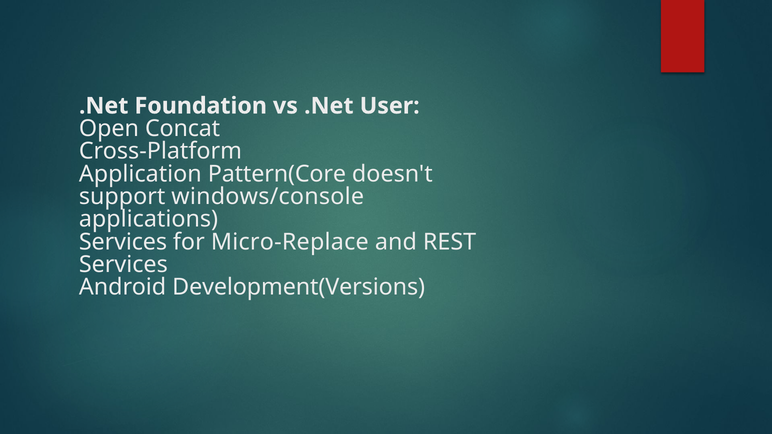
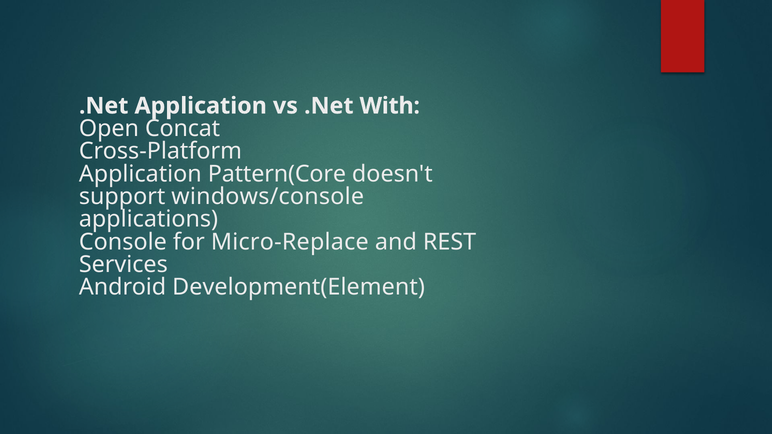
.Net Foundation: Foundation -> Application
User: User -> With
Services at (123, 242): Services -> Console
Development(Versions: Development(Versions -> Development(Element
